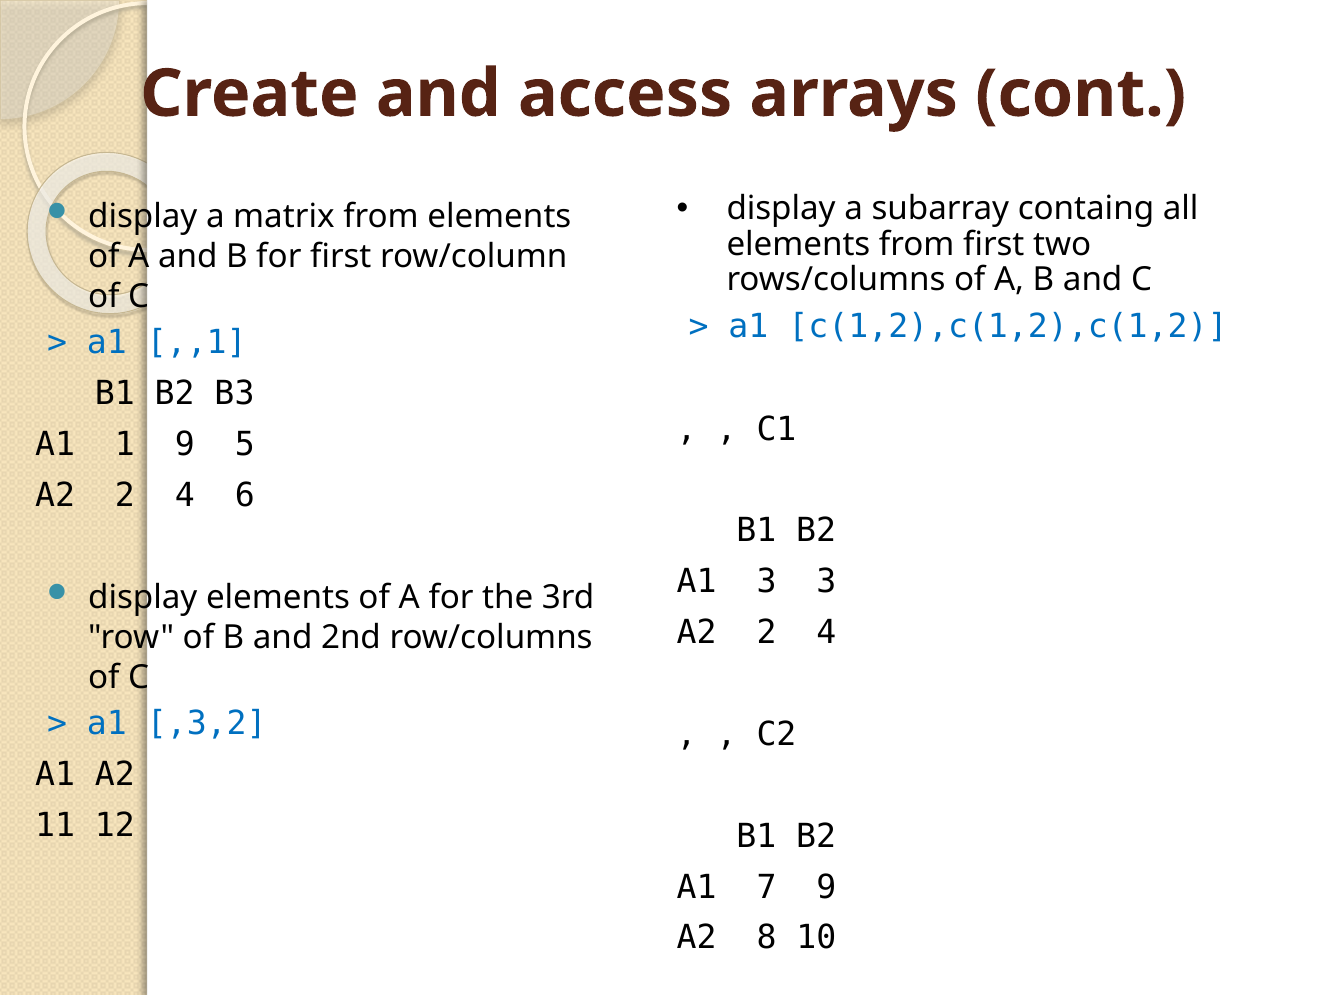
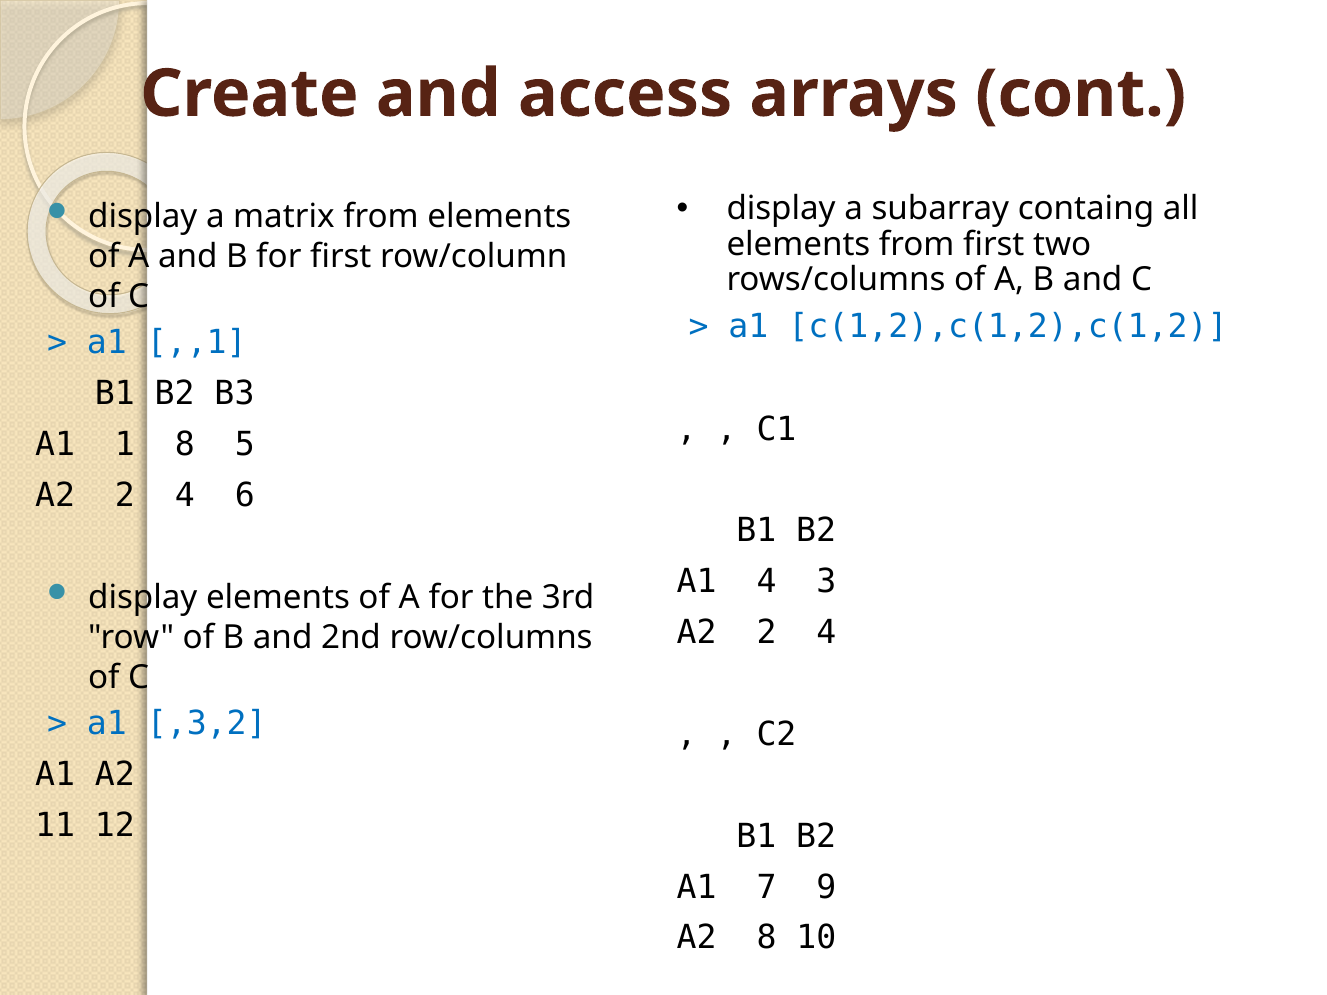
1 9: 9 -> 8
A1 3: 3 -> 4
